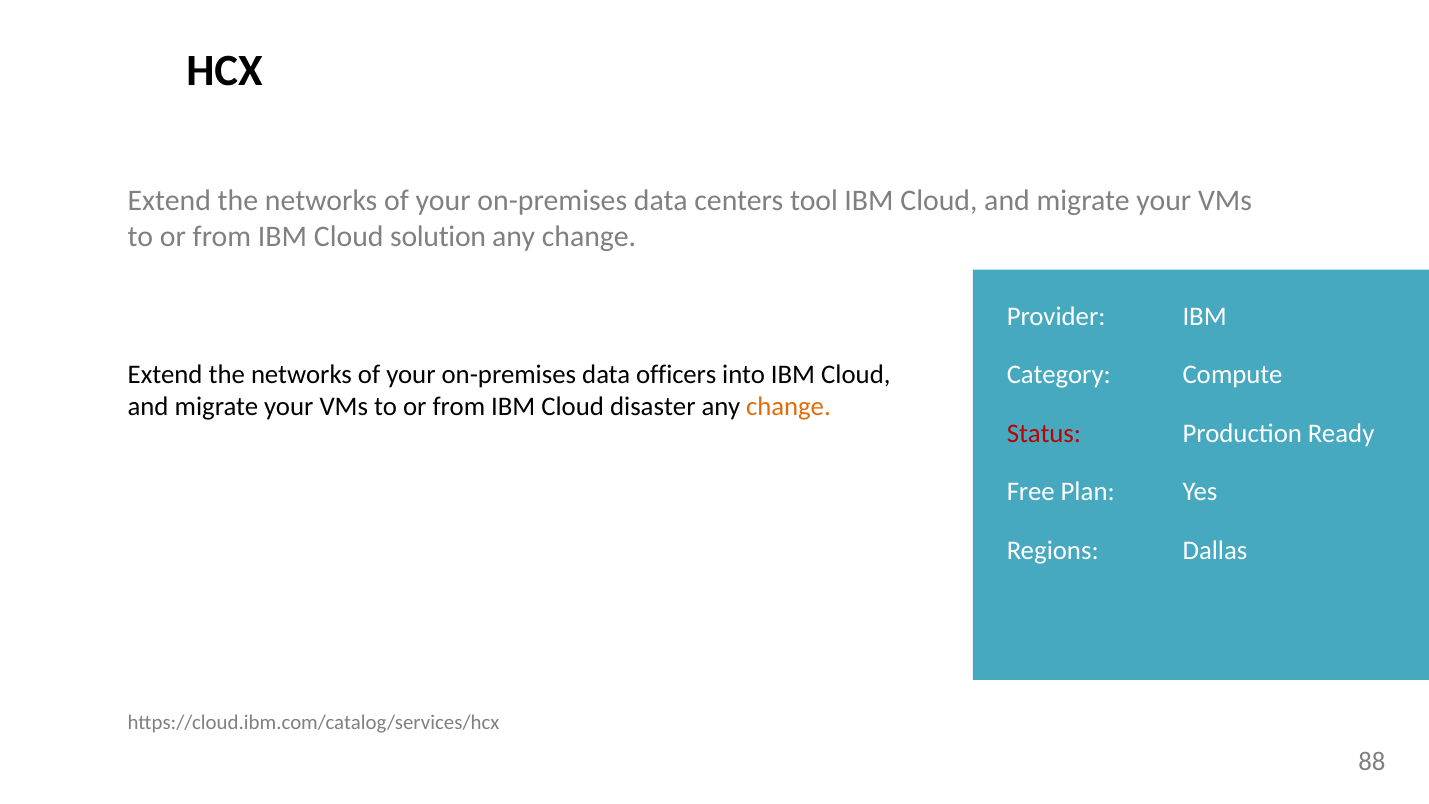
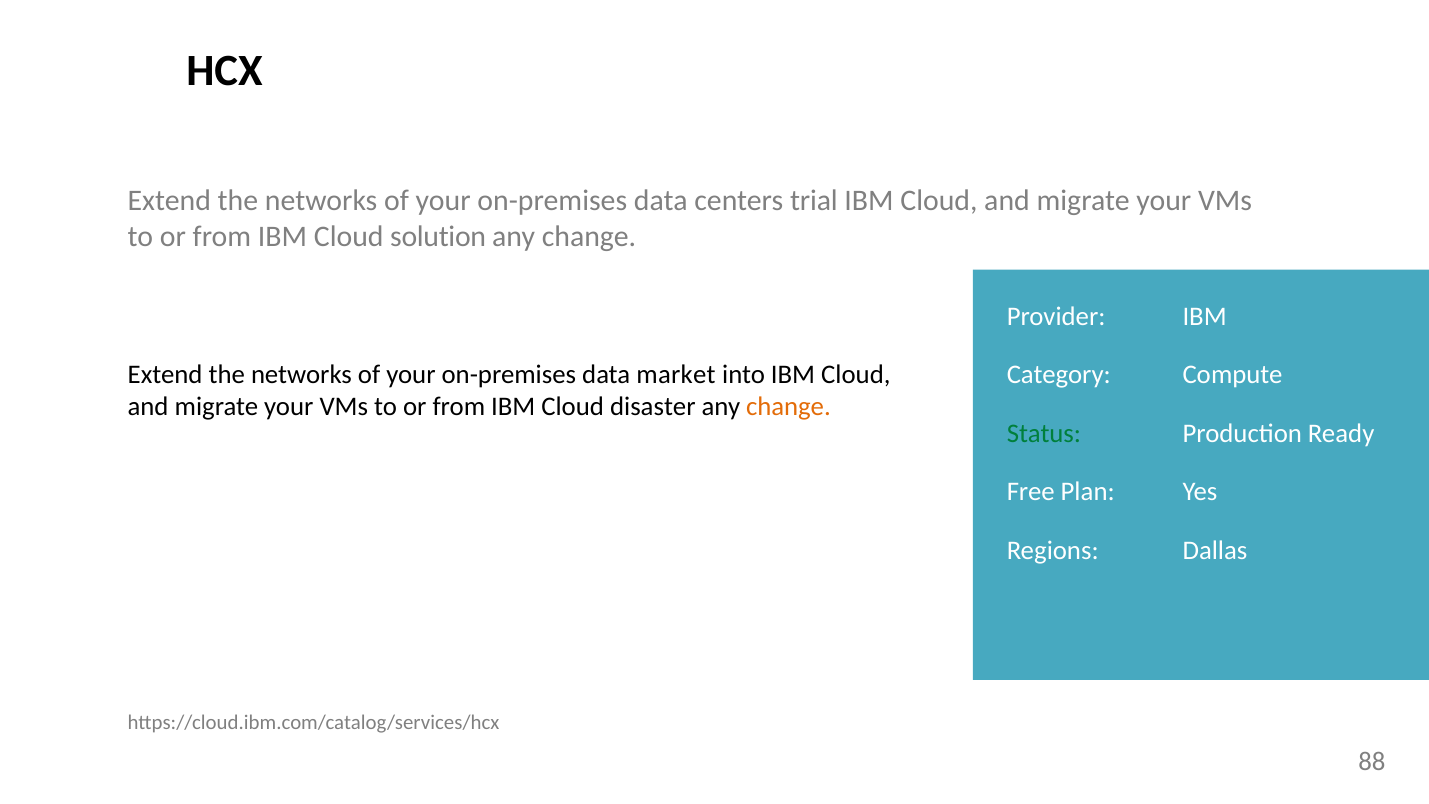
tool: tool -> trial
officers: officers -> market
Status colour: red -> green
